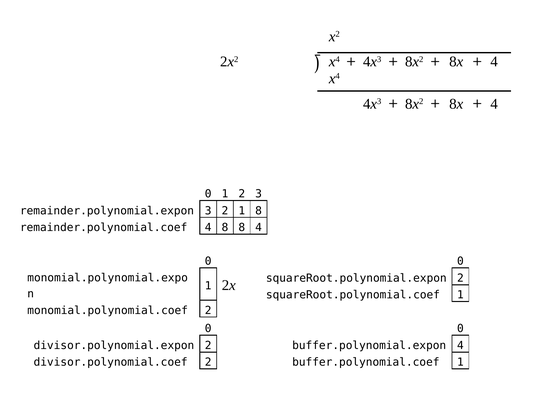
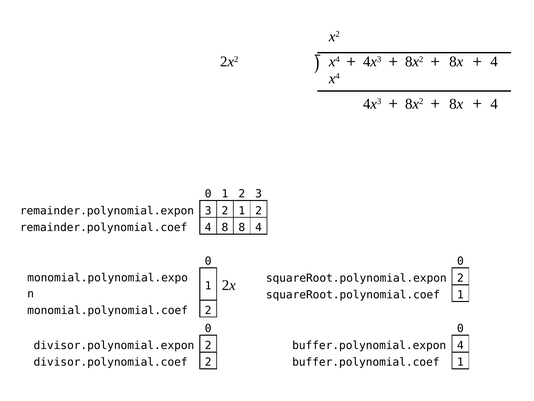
2 1 8: 8 -> 2
